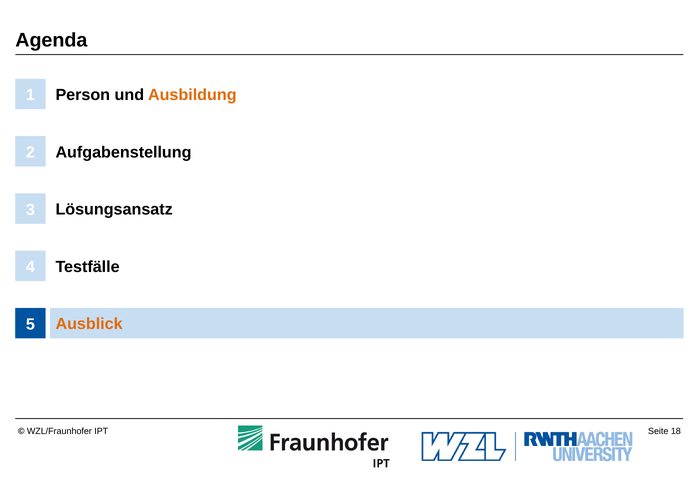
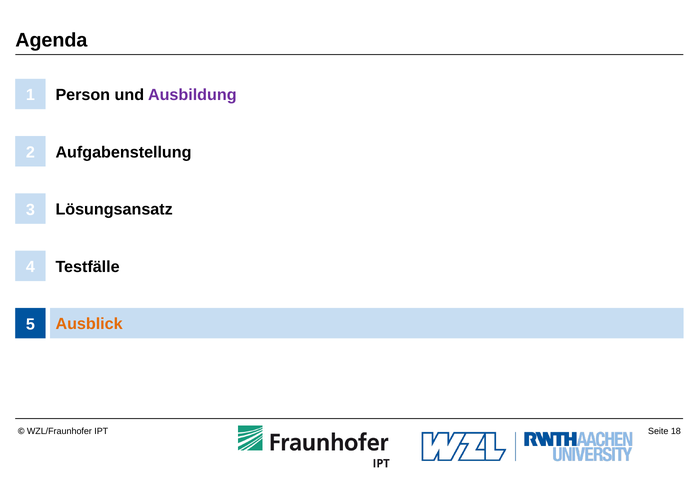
Ausbildung colour: orange -> purple
